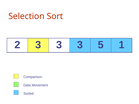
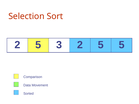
3 at (38, 45): 3 -> 5
3 at (80, 45): 3 -> 2
5 1: 1 -> 5
